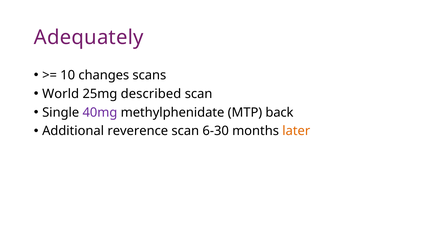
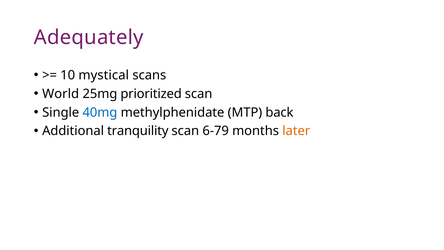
changes: changes -> mystical
described: described -> prioritized
40mg colour: purple -> blue
reverence: reverence -> tranquility
6-30: 6-30 -> 6-79
